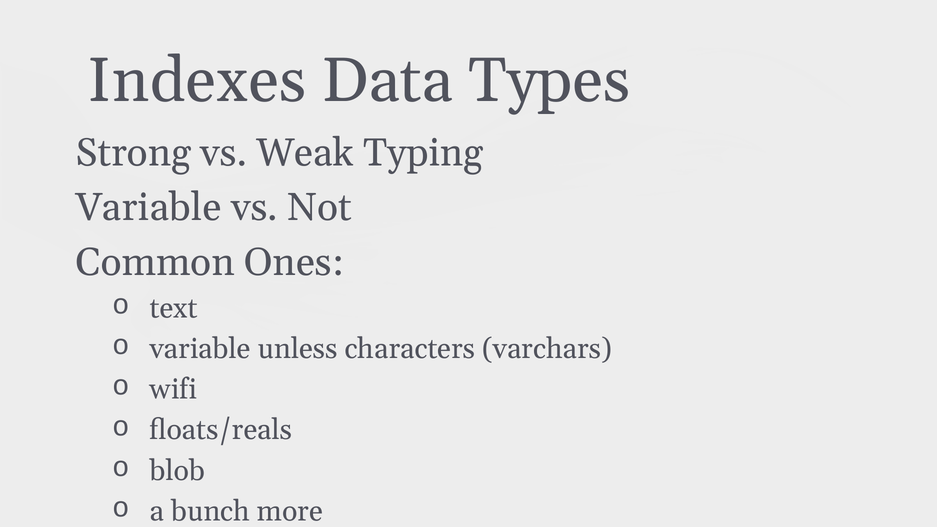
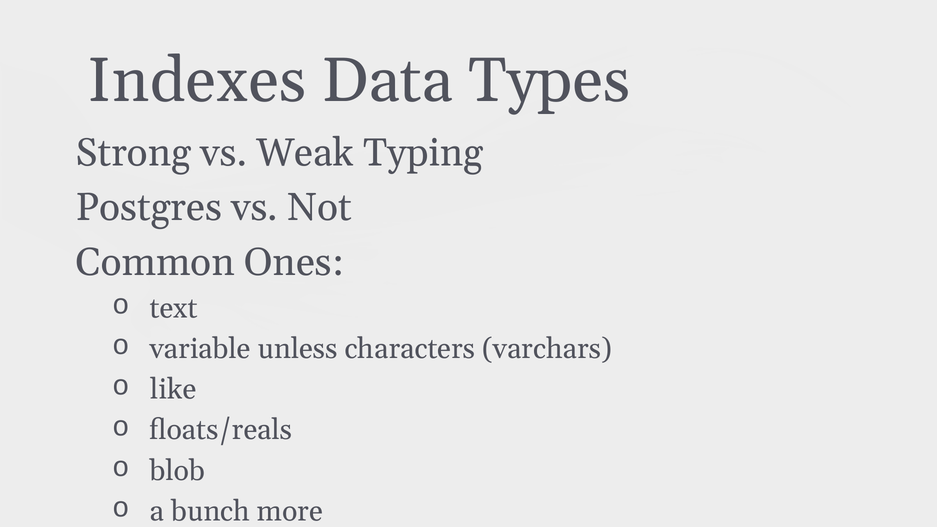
Variable at (149, 208): Variable -> Postgres
wifi: wifi -> like
